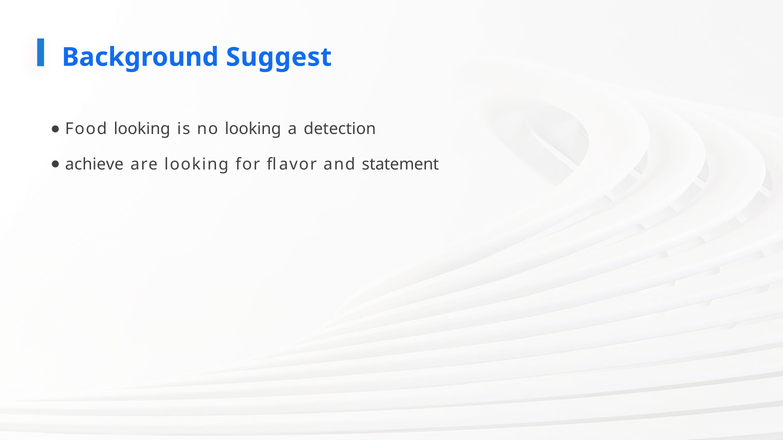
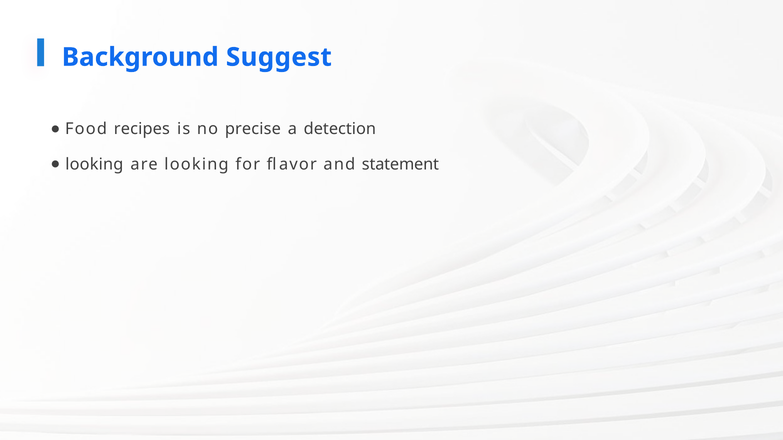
Food looking: looking -> recipes
no looking: looking -> precise
achieve at (94, 164): achieve -> looking
